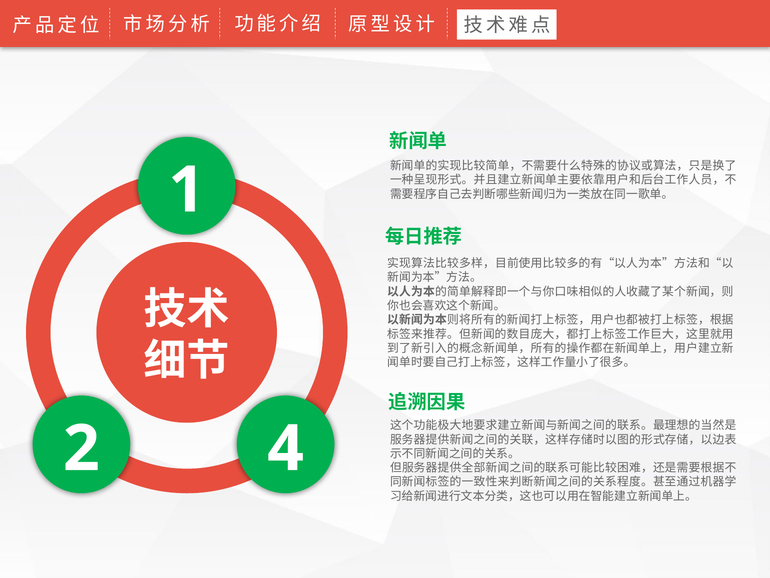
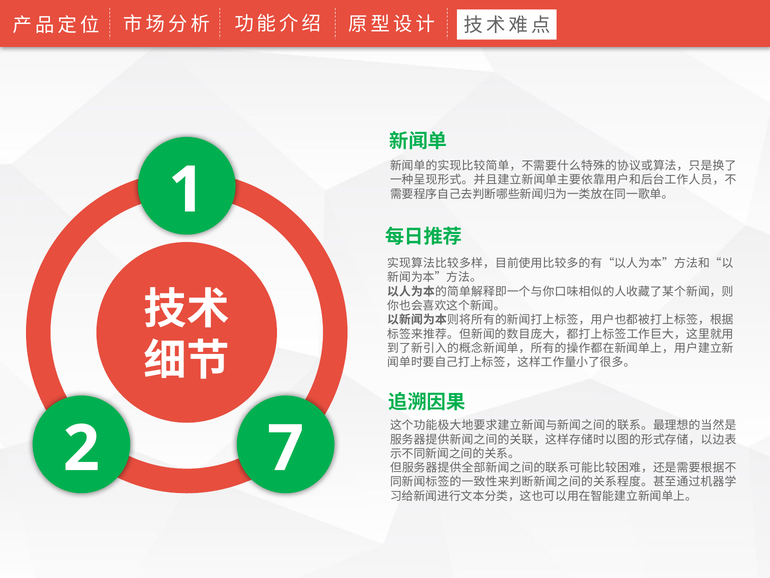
4: 4 -> 7
